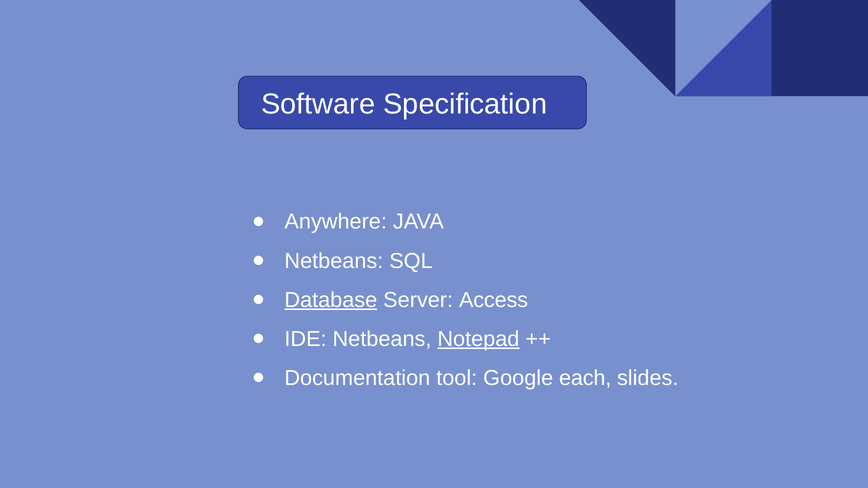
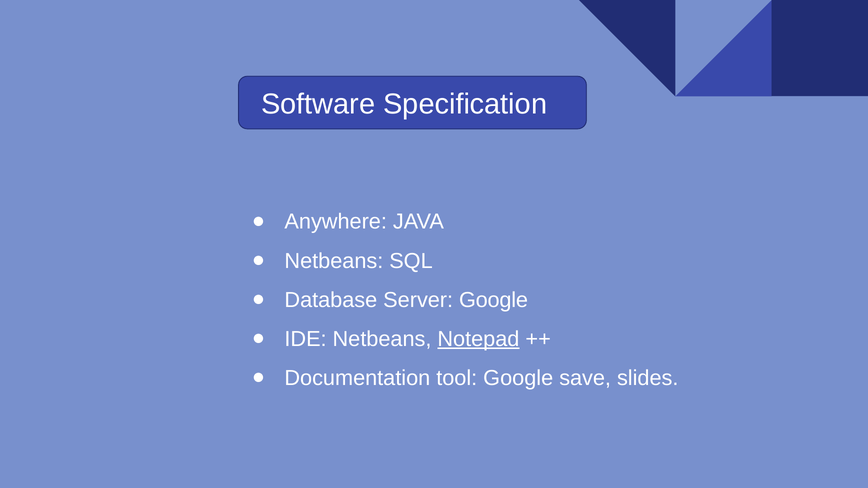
Database underline: present -> none
Server Access: Access -> Google
each: each -> save
